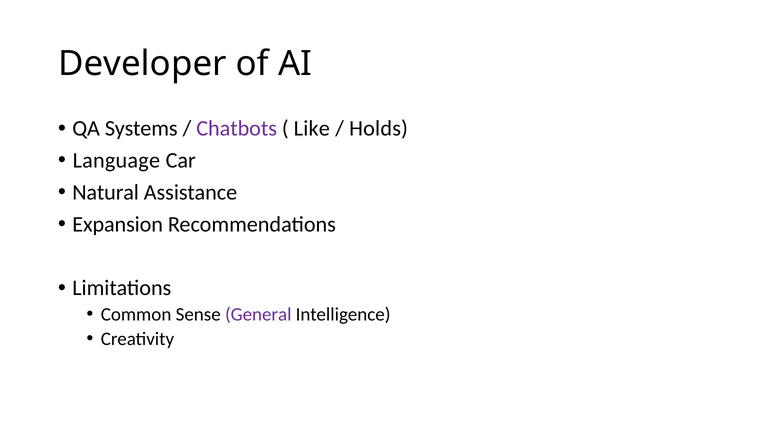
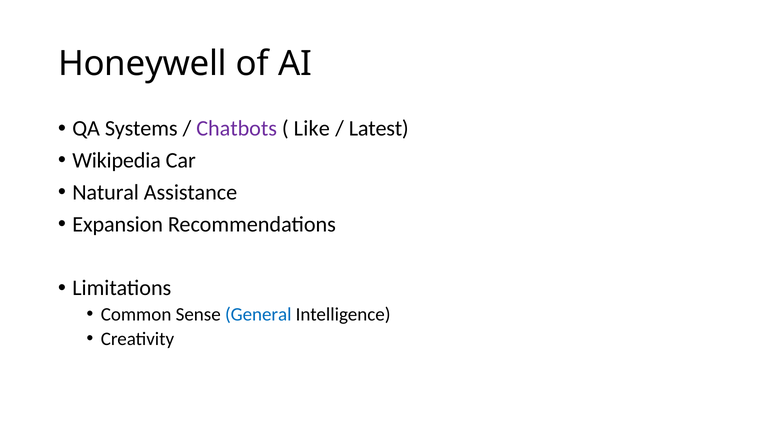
Developer: Developer -> Honeywell
Holds: Holds -> Latest
Language: Language -> Wikipedia
General colour: purple -> blue
